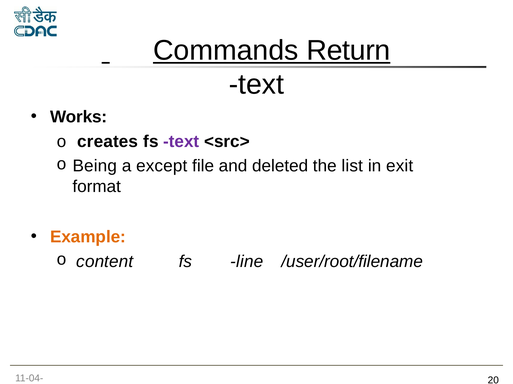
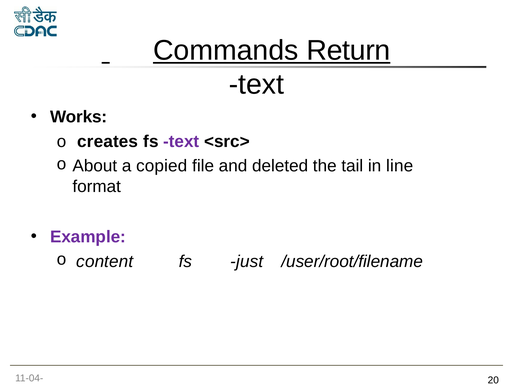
Being: Being -> About
except: except -> copied
list: list -> tail
exit: exit -> line
Example colour: orange -> purple
line: line -> just
